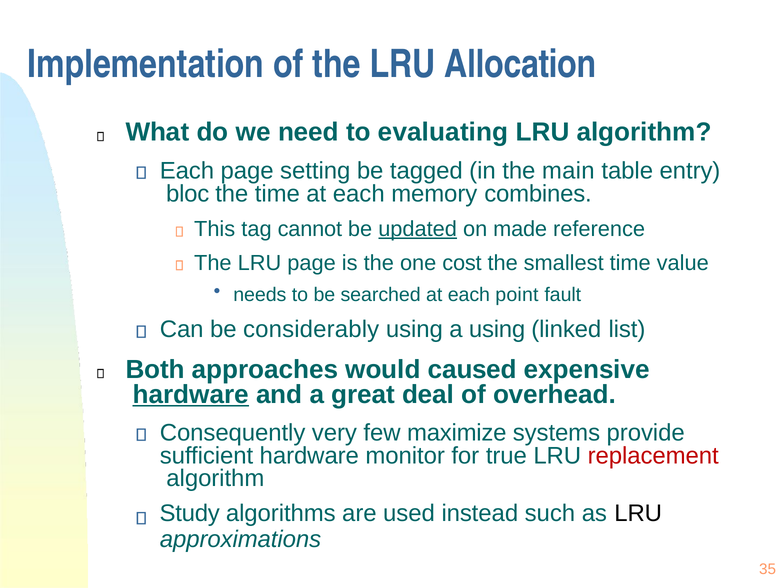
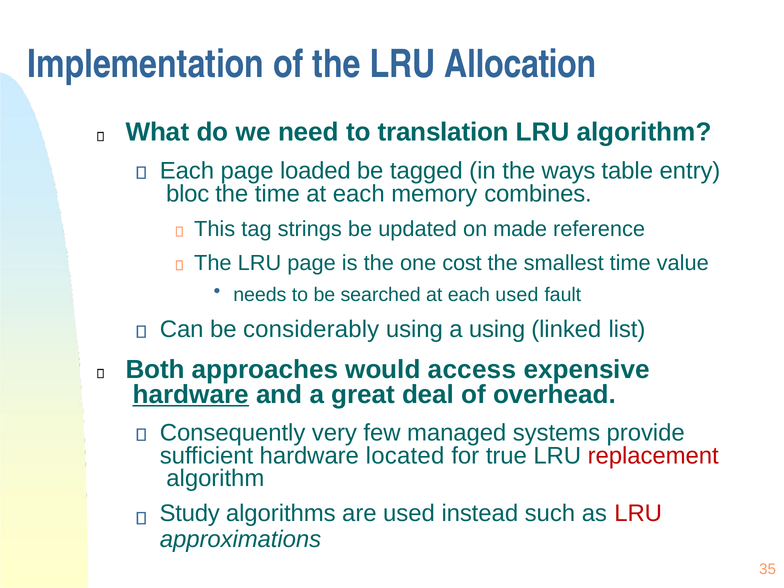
evaluating: evaluating -> translation
setting: setting -> loaded
main: main -> ways
cannot: cannot -> strings
updated underline: present -> none
each point: point -> used
caused: caused -> access
maximize: maximize -> managed
monitor: monitor -> located
LRU at (638, 513) colour: black -> red
